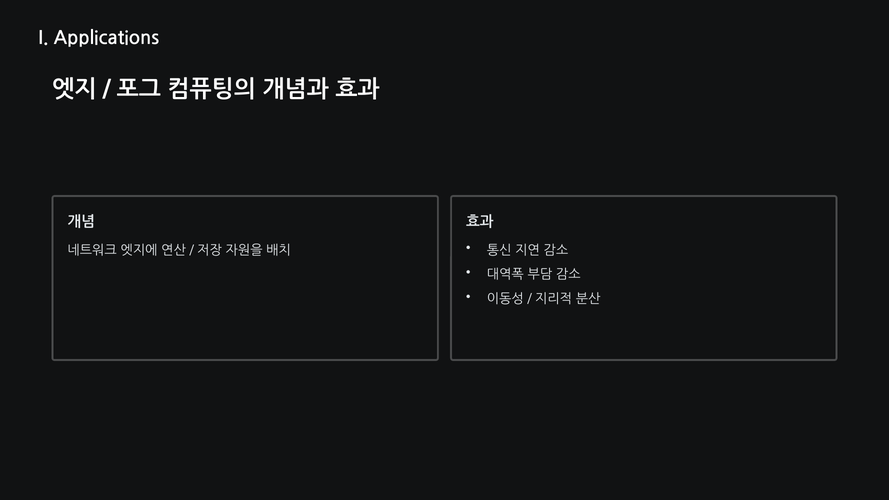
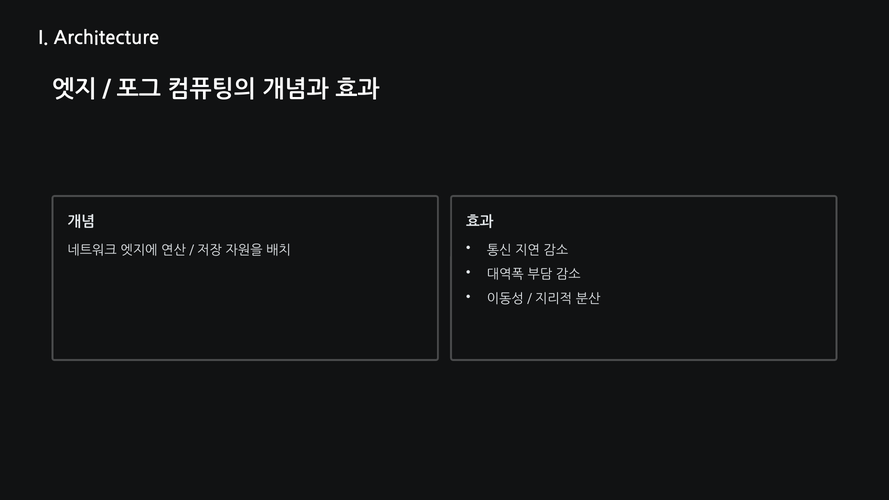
Applications: Applications -> Architecture
